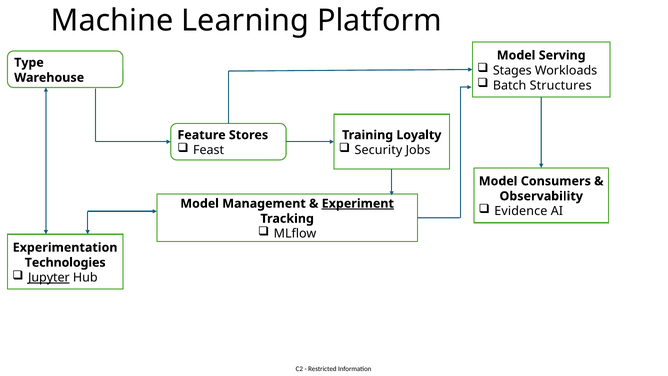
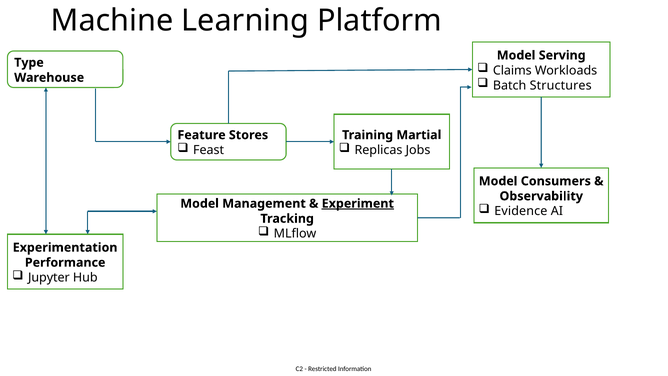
Stages: Stages -> Claims
Loyalty: Loyalty -> Martial
Security: Security -> Replicas
Technologies: Technologies -> Performance
Jupyter underline: present -> none
